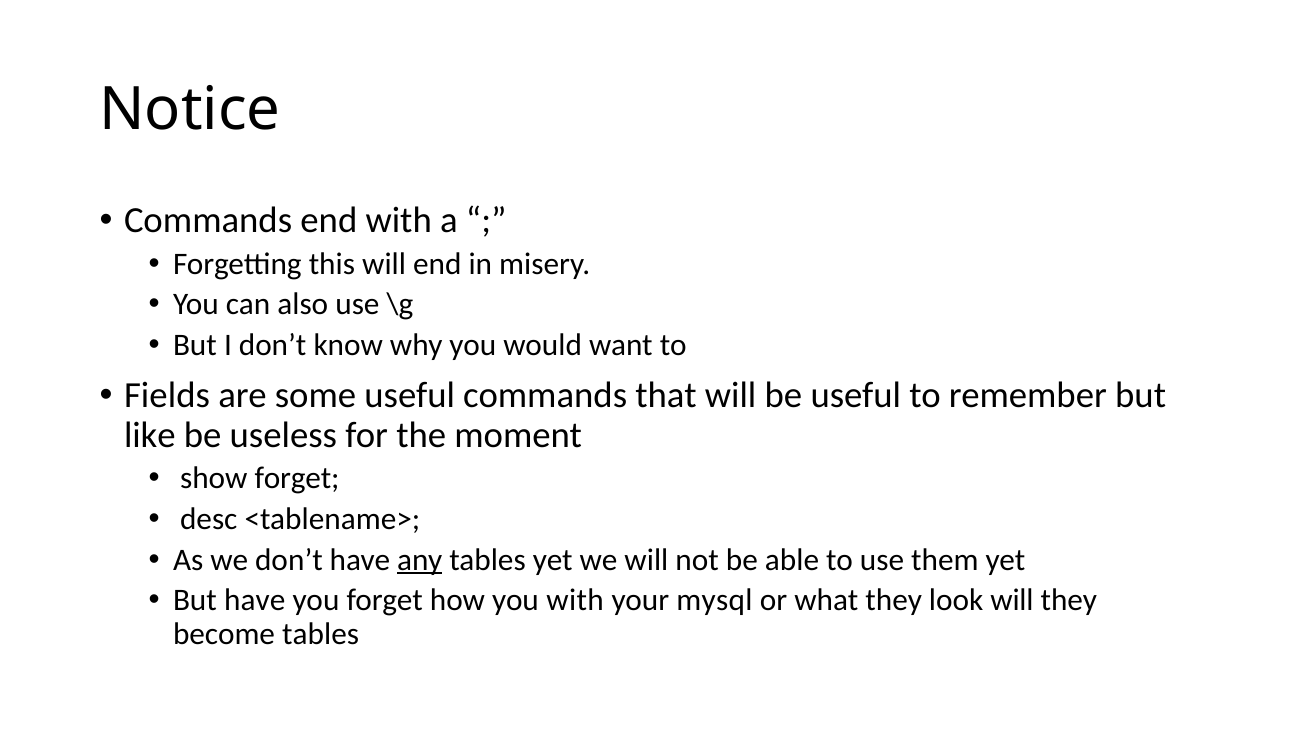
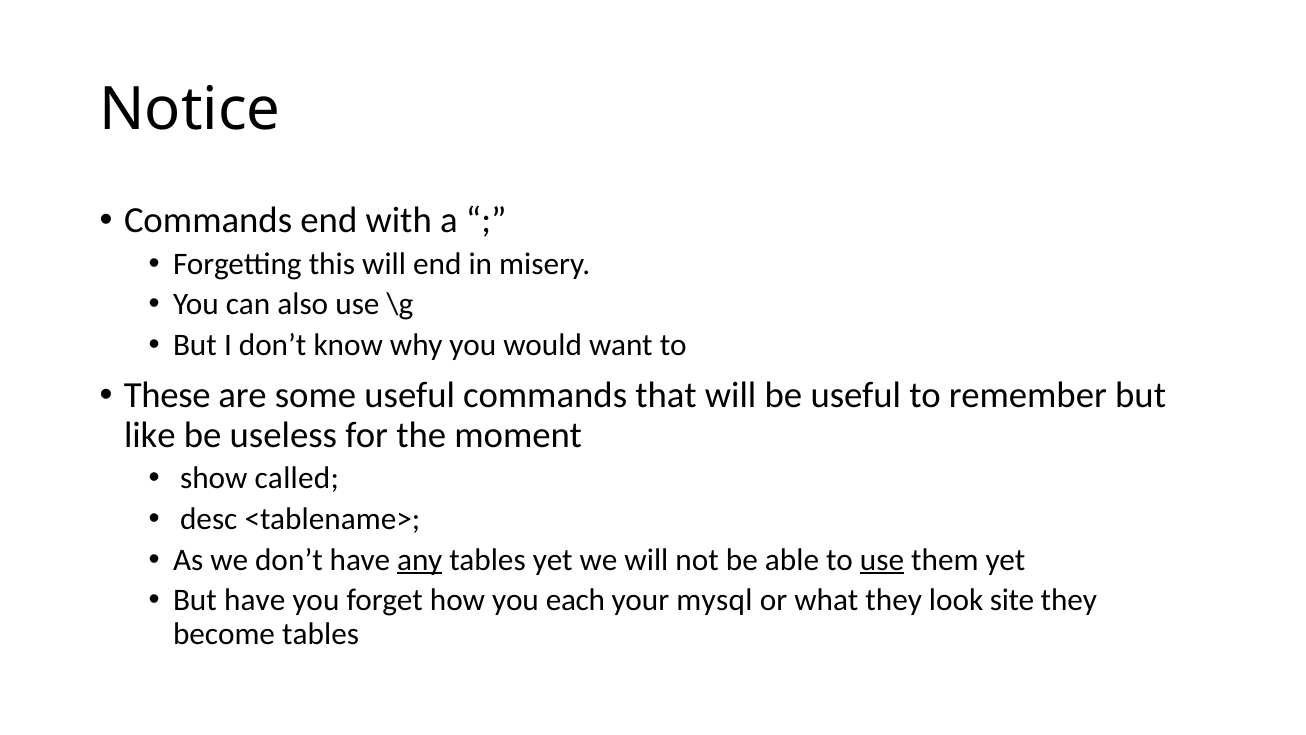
Fields: Fields -> These
show forget: forget -> called
use at (882, 560) underline: none -> present
you with: with -> each
look will: will -> site
